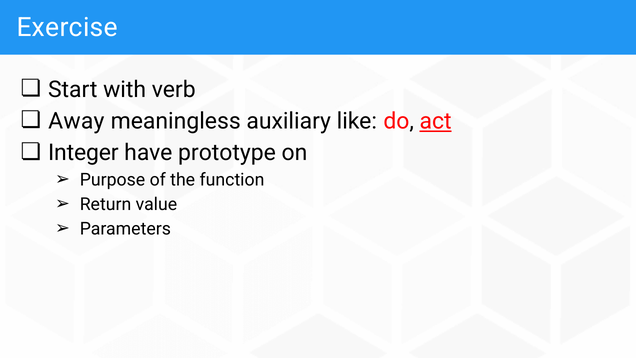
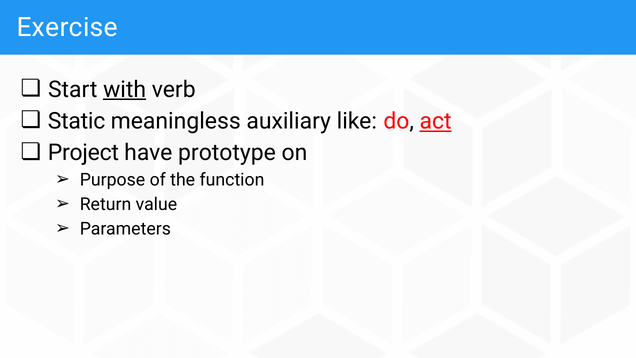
with underline: none -> present
Away: Away -> Static
Integer: Integer -> Project
